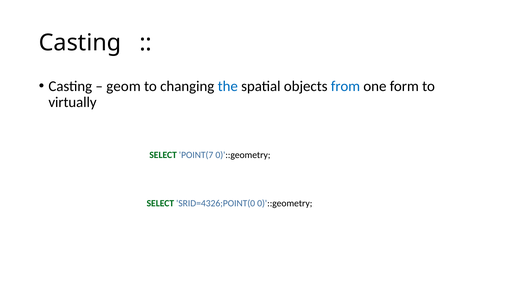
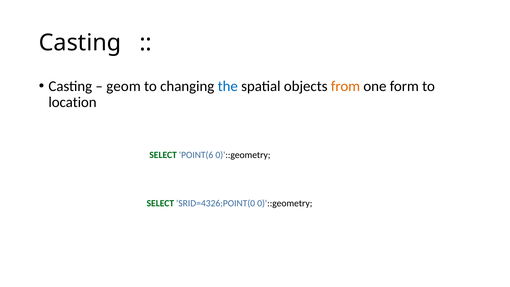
from colour: blue -> orange
virtually: virtually -> location
POINT(7: POINT(7 -> POINT(6
